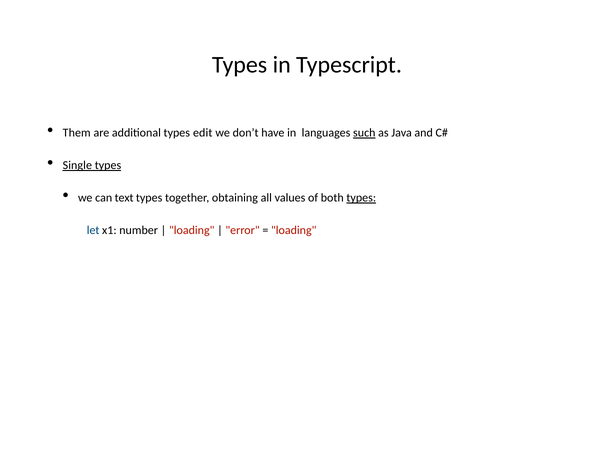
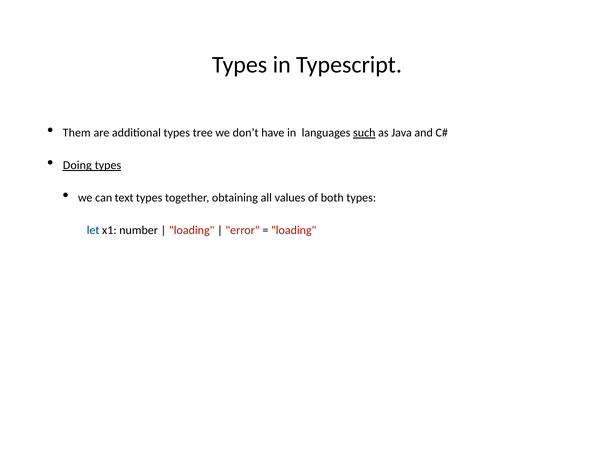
edit: edit -> tree
Single: Single -> Doing
types at (361, 198) underline: present -> none
